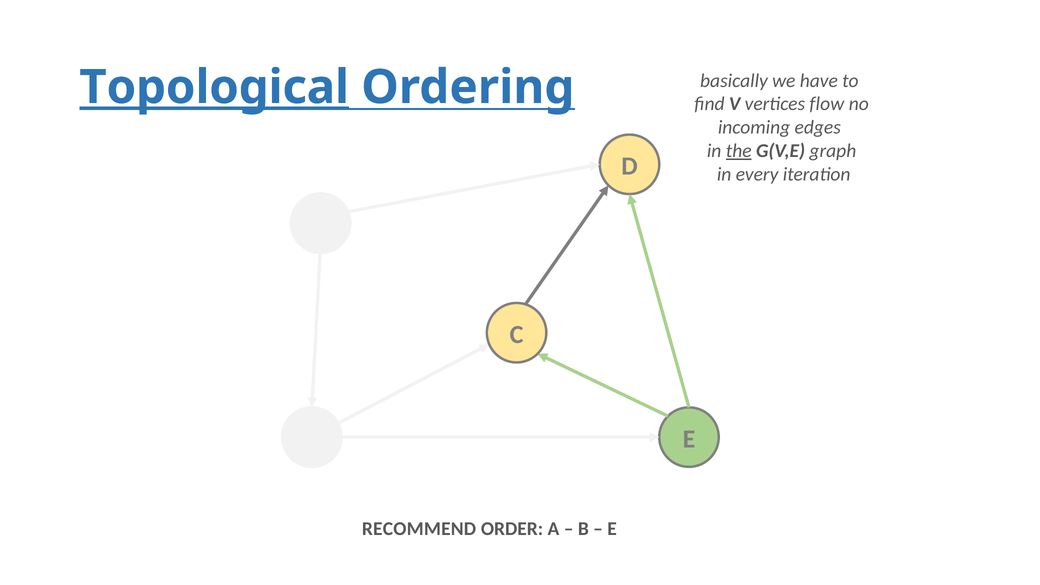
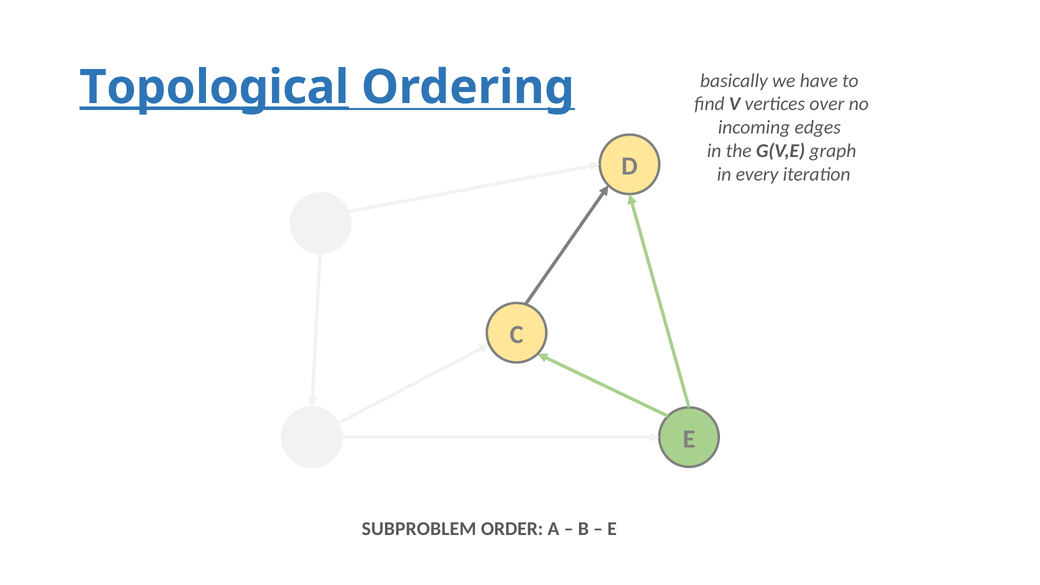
flow: flow -> over
the underline: present -> none
RECOMMEND: RECOMMEND -> SUBPROBLEM
